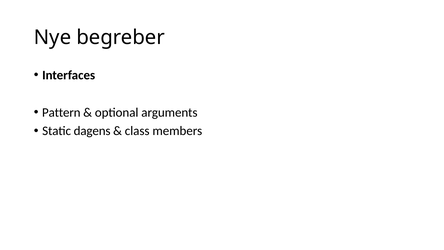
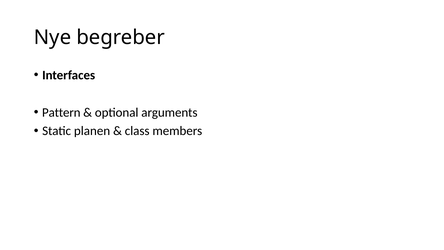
dagens: dagens -> planen
